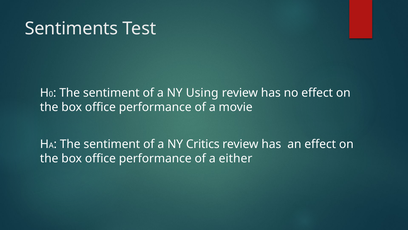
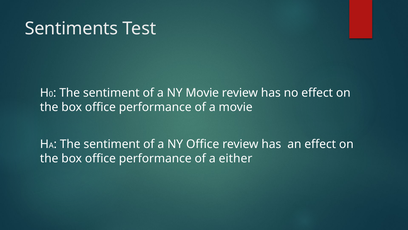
NY Using: Using -> Movie
NY Critics: Critics -> Office
